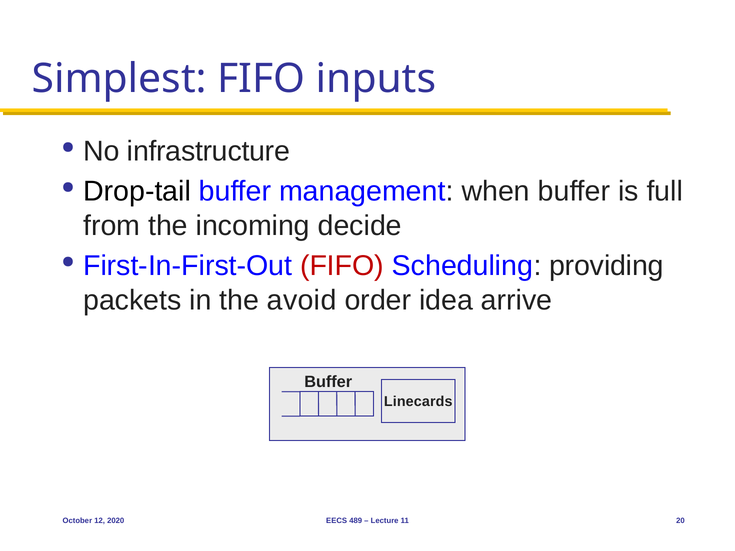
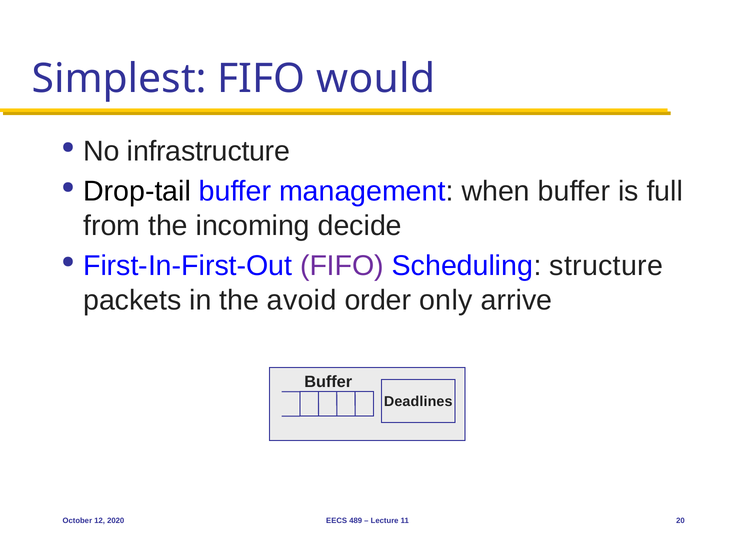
inputs: inputs -> would
FIFO at (342, 266) colour: red -> purple
providing: providing -> structure
idea: idea -> only
Linecards: Linecards -> Deadlines
